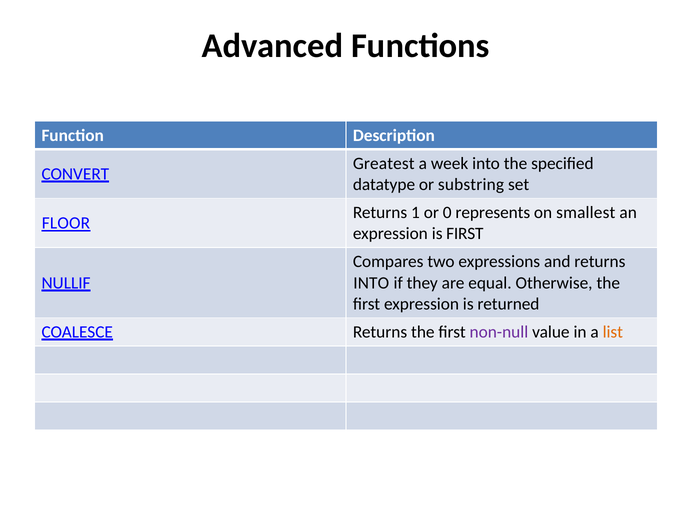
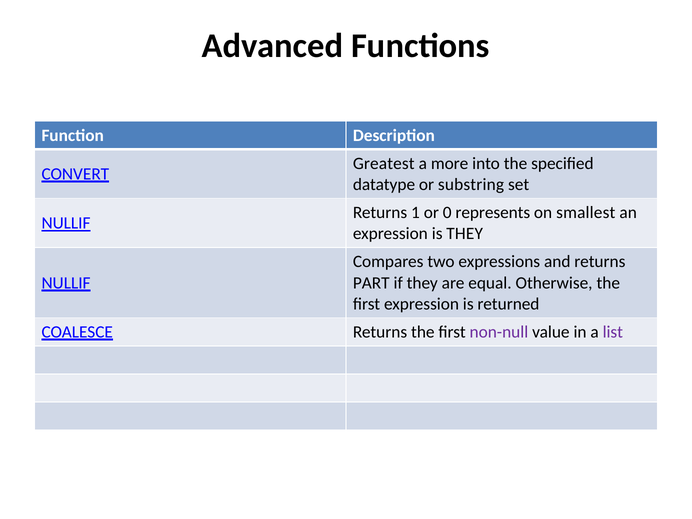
week: week -> more
FLOOR at (66, 223): FLOOR -> NULLIF
is FIRST: FIRST -> THEY
INTO at (371, 283): INTO -> PART
list colour: orange -> purple
